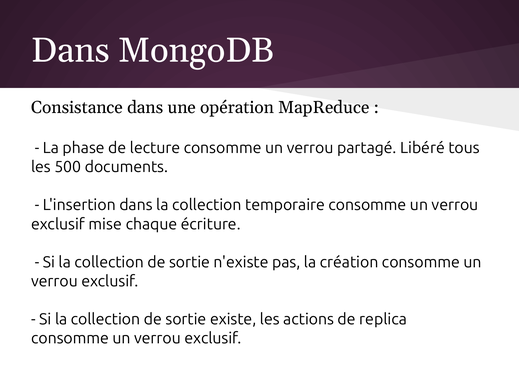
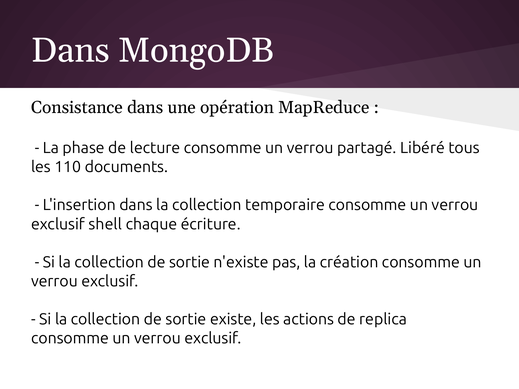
500: 500 -> 110
mise: mise -> shell
